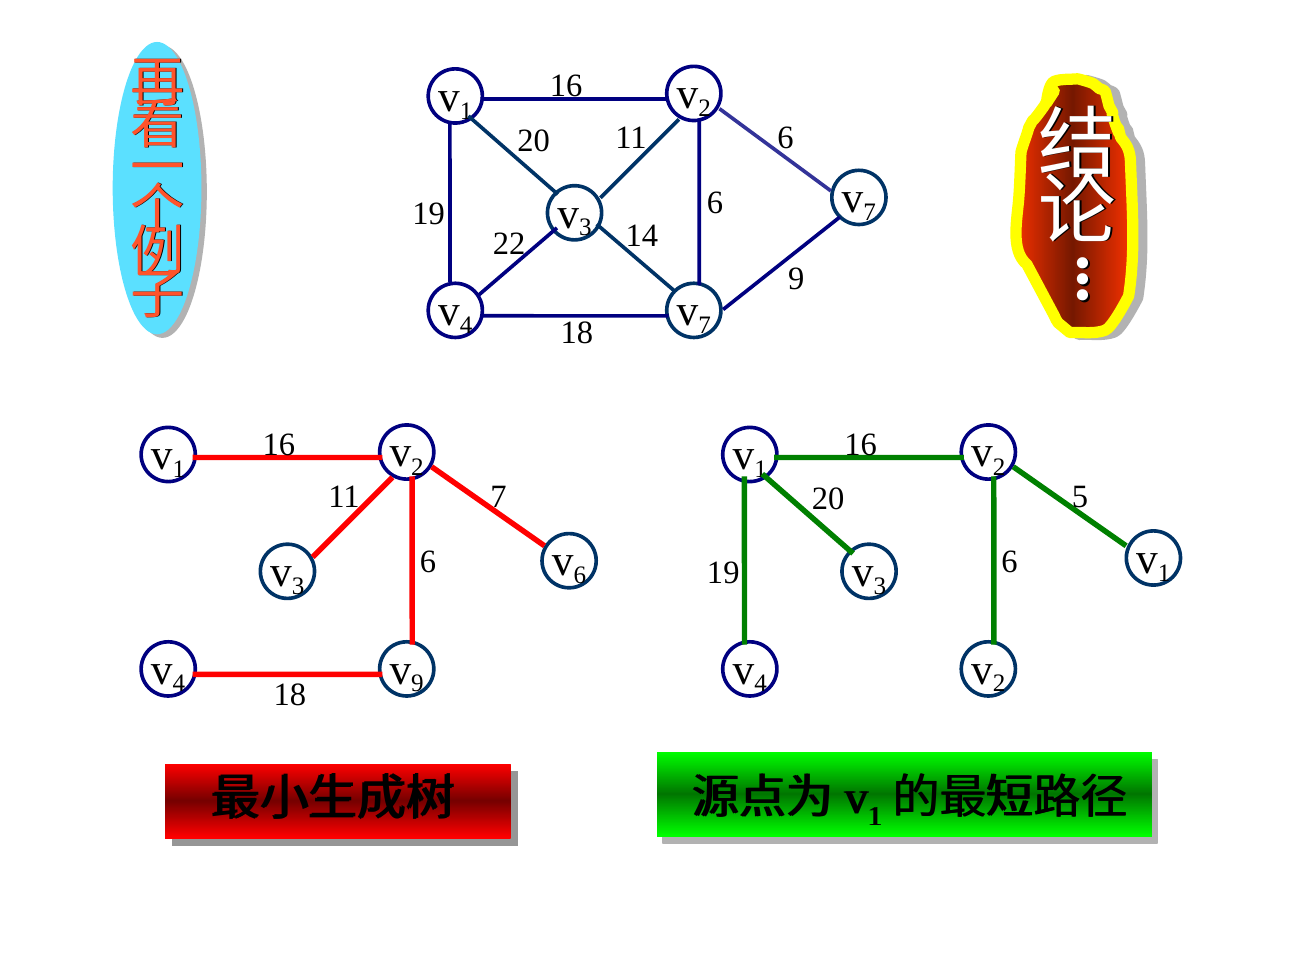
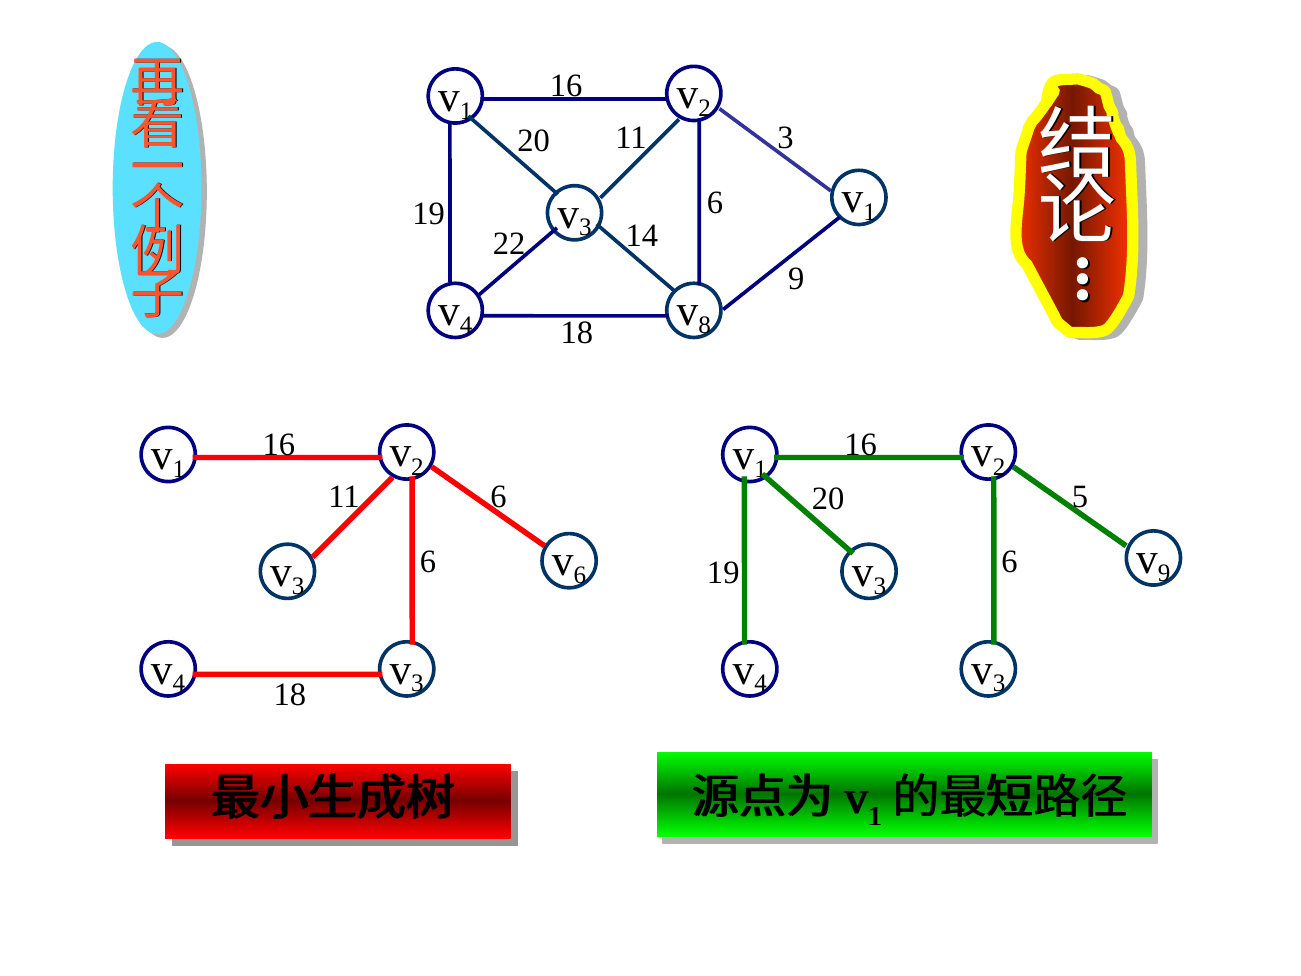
11 6: 6 -> 3
7 at (870, 212): 7 -> 1
7 at (705, 325): 7 -> 8
11 7: 7 -> 6
1 at (1164, 573): 1 -> 9
9 at (417, 684): 9 -> 3
2 at (999, 684): 2 -> 3
